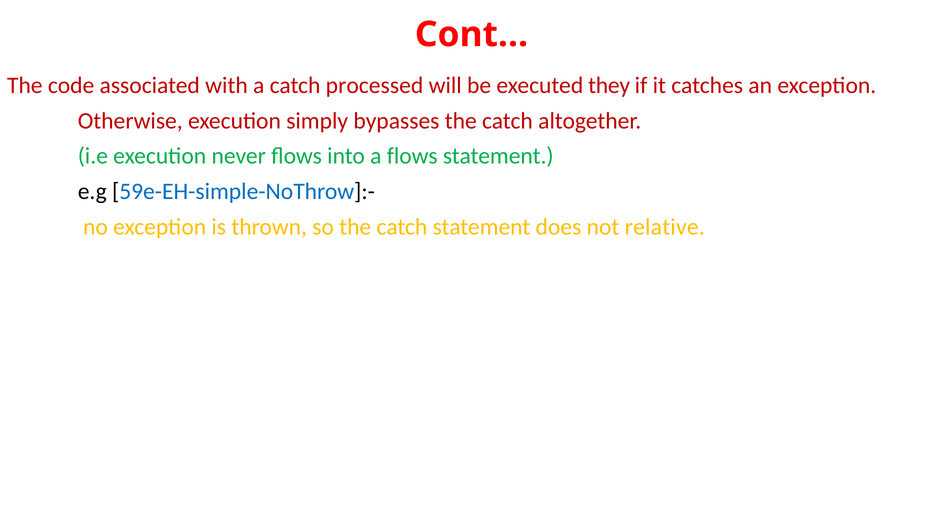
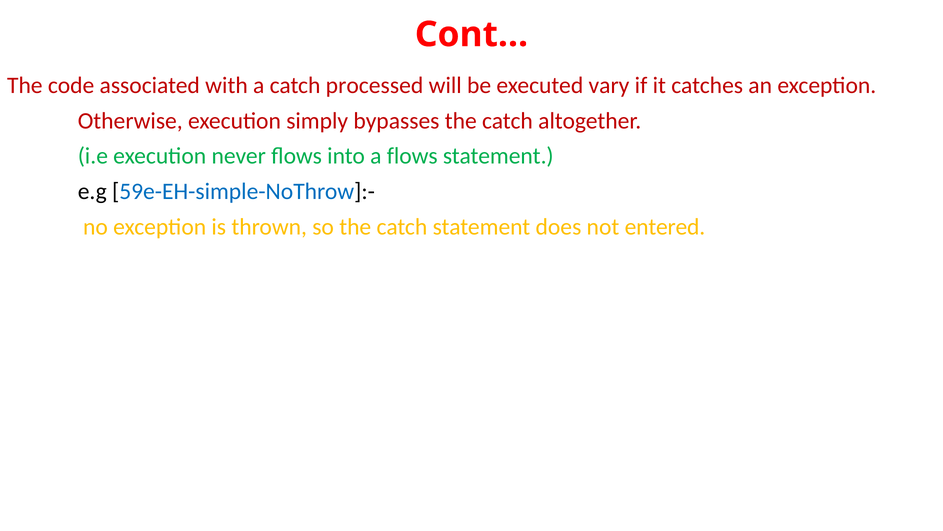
they: they -> vary
relative: relative -> entered
